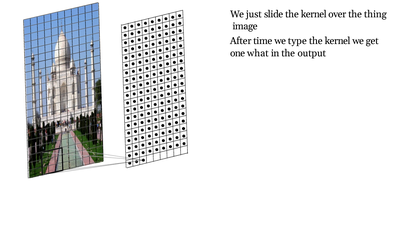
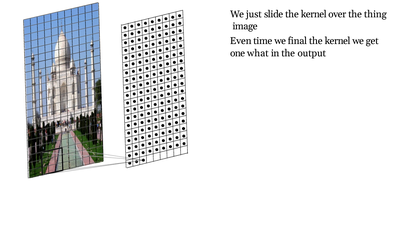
After: After -> Even
type: type -> final
